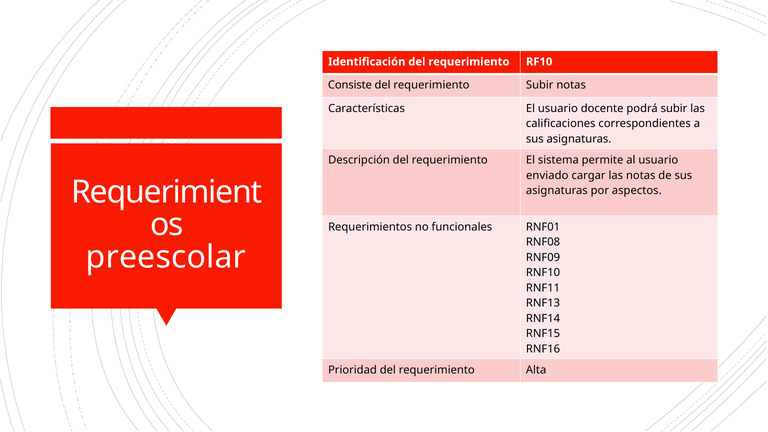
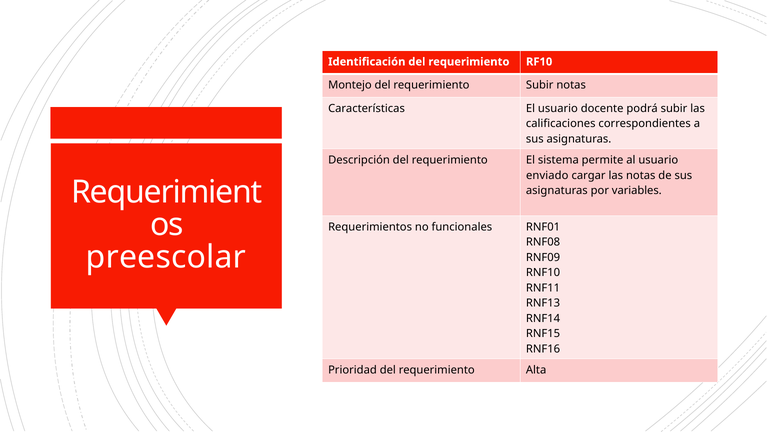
Consiste: Consiste -> Montejo
aspectos: aspectos -> variables
